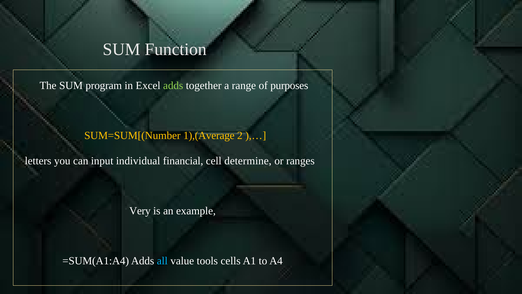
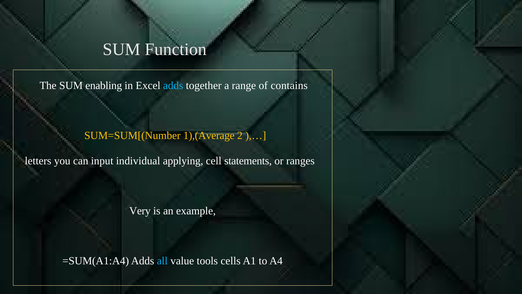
program: program -> enabling
adds at (173, 85) colour: light green -> light blue
purposes: purposes -> contains
financial: financial -> applying
determine: determine -> statements
